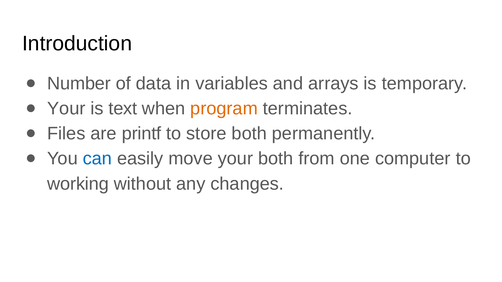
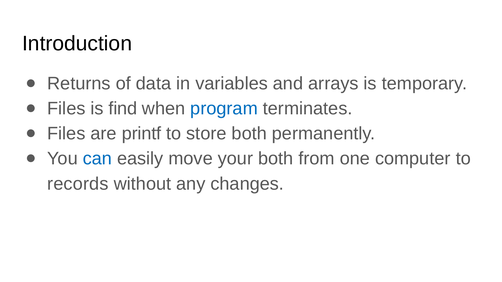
Number: Number -> Returns
Your at (66, 109): Your -> Files
text: text -> find
program colour: orange -> blue
working: working -> records
